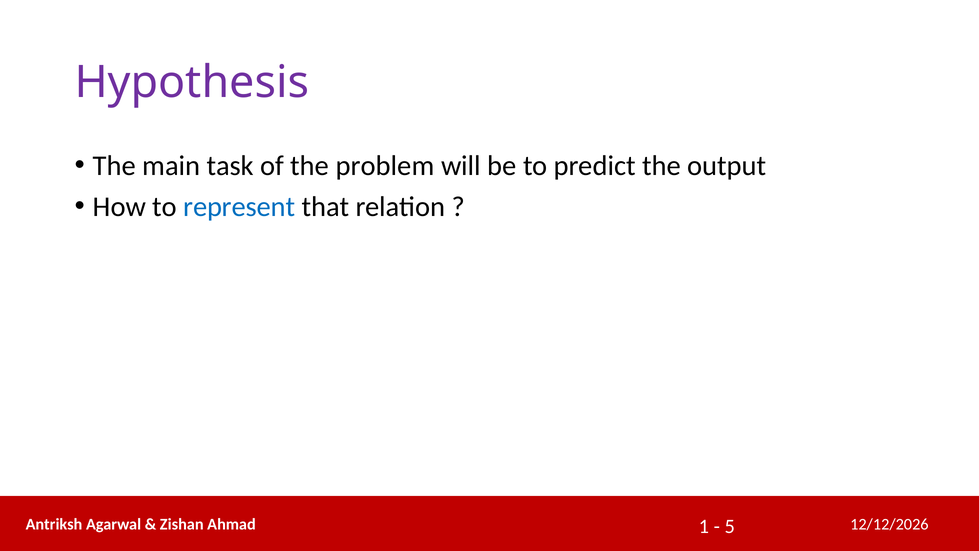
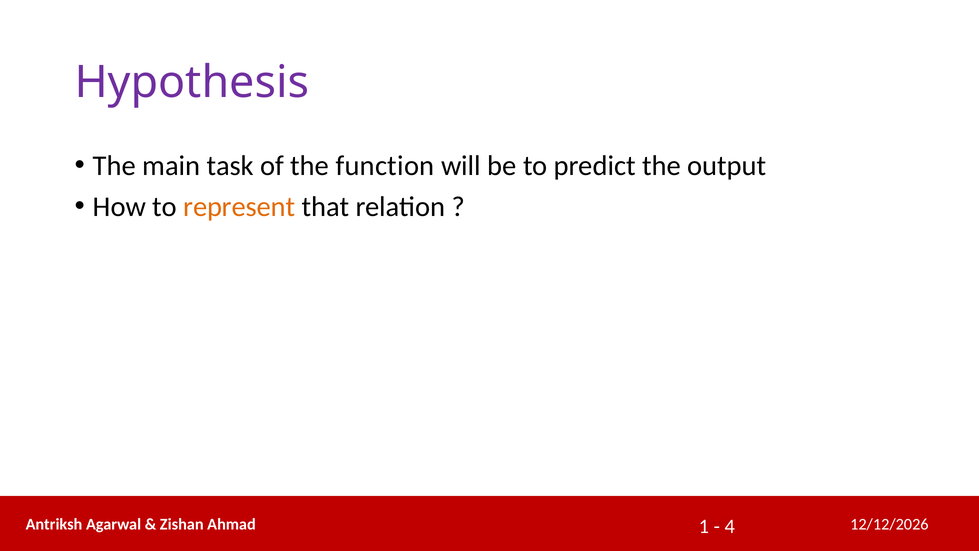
problem: problem -> function
represent colour: blue -> orange
5: 5 -> 4
